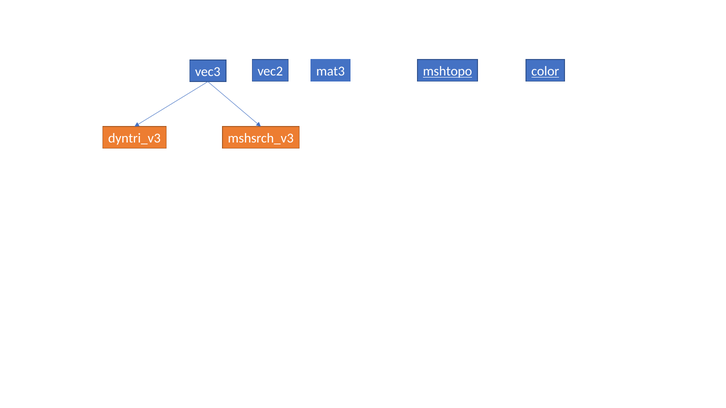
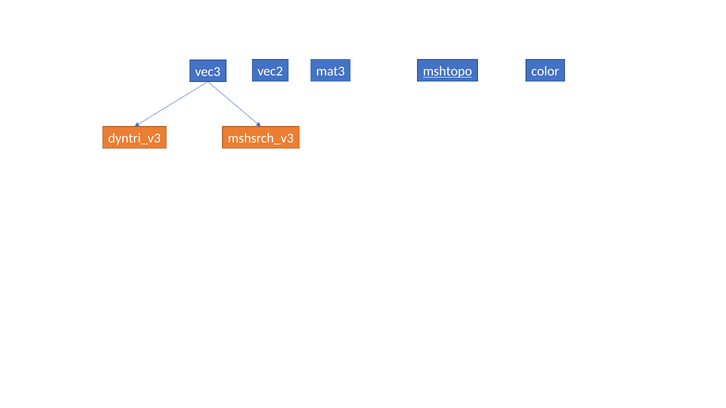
color underline: present -> none
